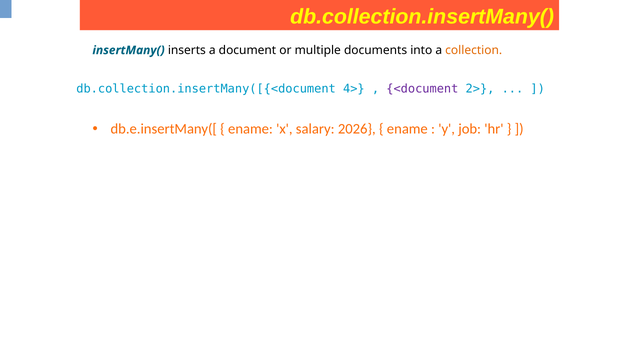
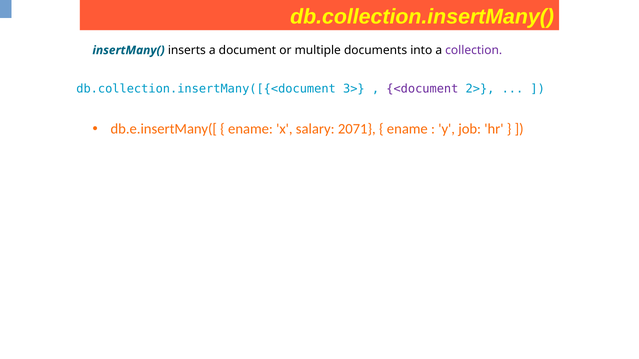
collection colour: orange -> purple
4>: 4> -> 3>
2026: 2026 -> 2071
